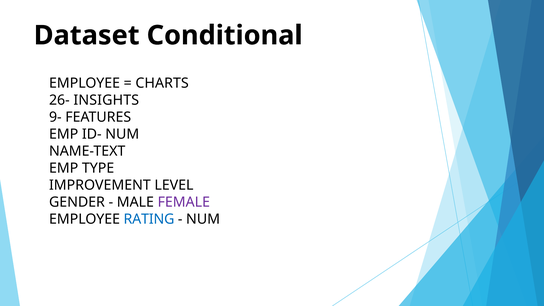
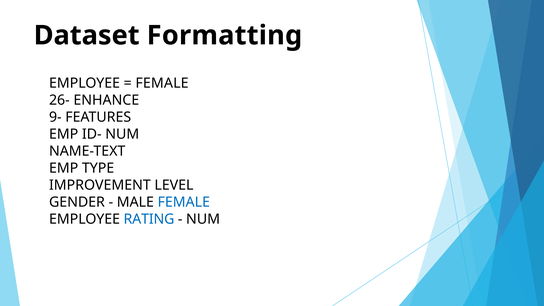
Conditional: Conditional -> Formatting
CHARTS at (162, 83): CHARTS -> FEMALE
INSIGHTS: INSIGHTS -> ENHANCE
FEMALE at (184, 202) colour: purple -> blue
